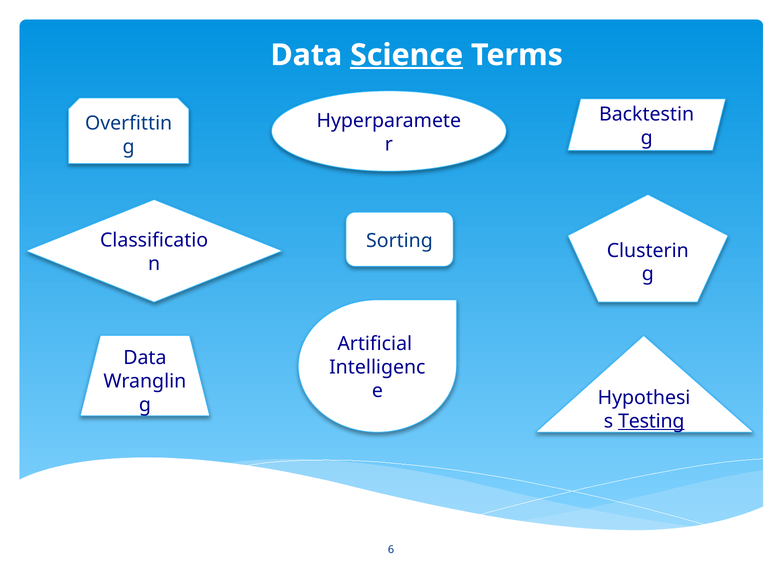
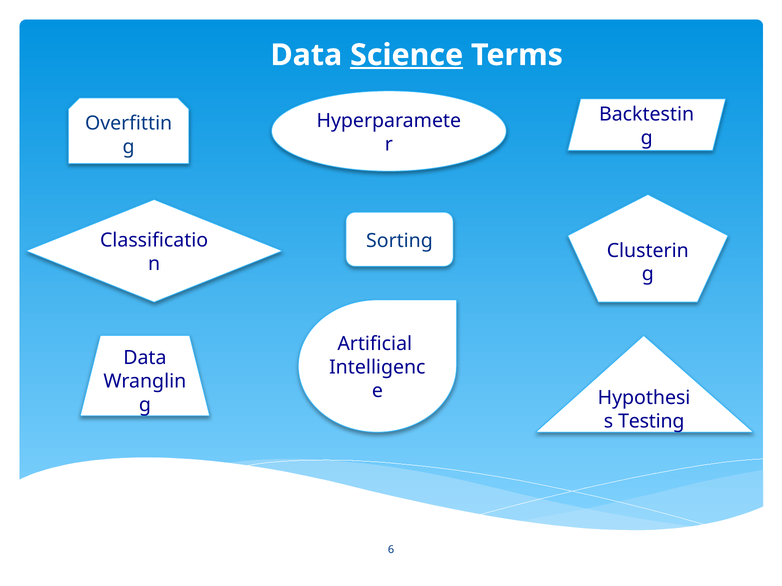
Testing underline: present -> none
